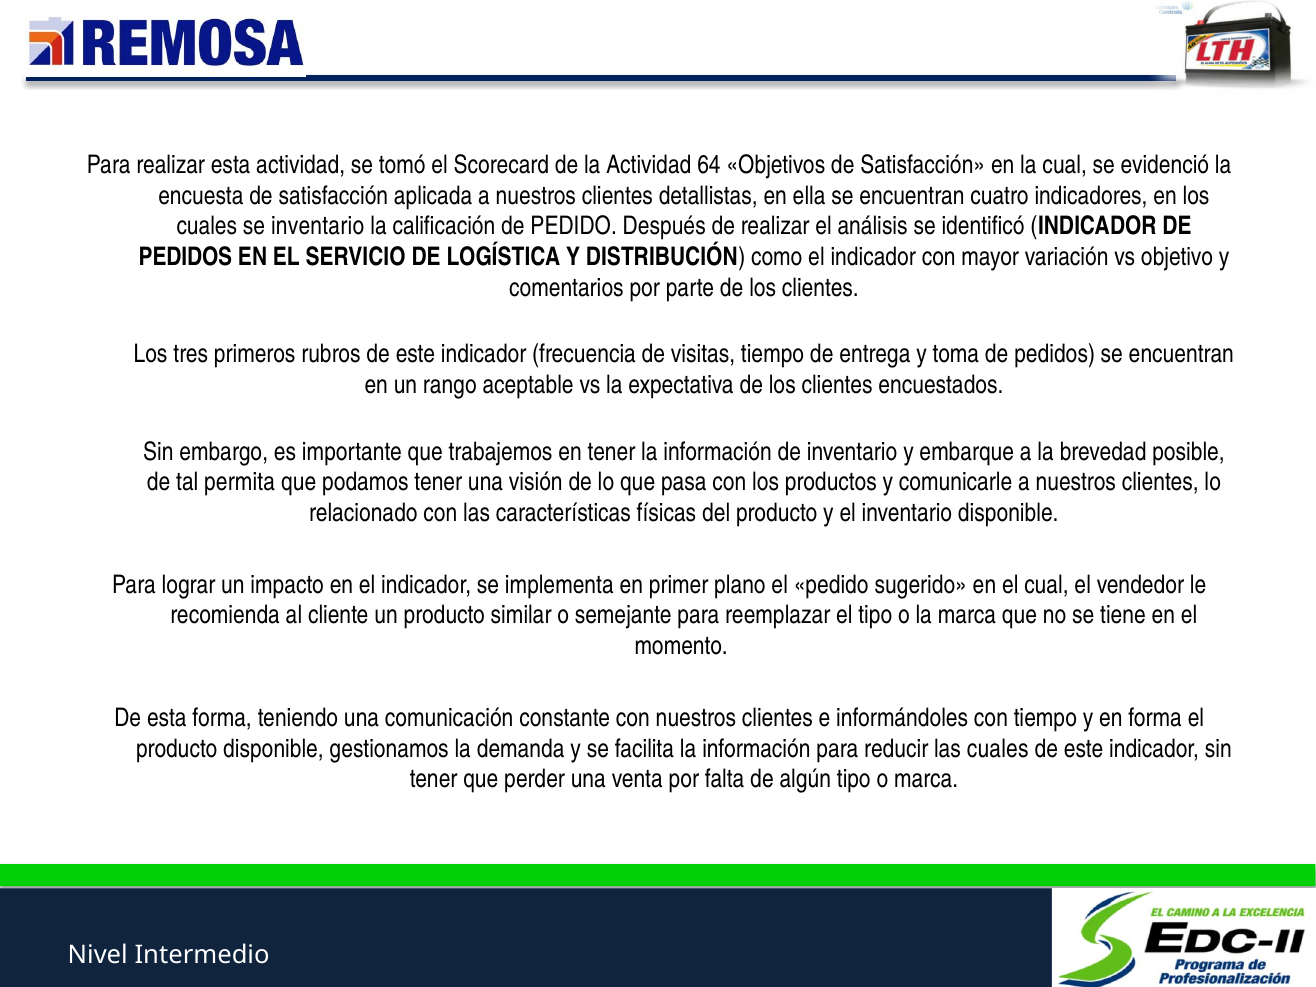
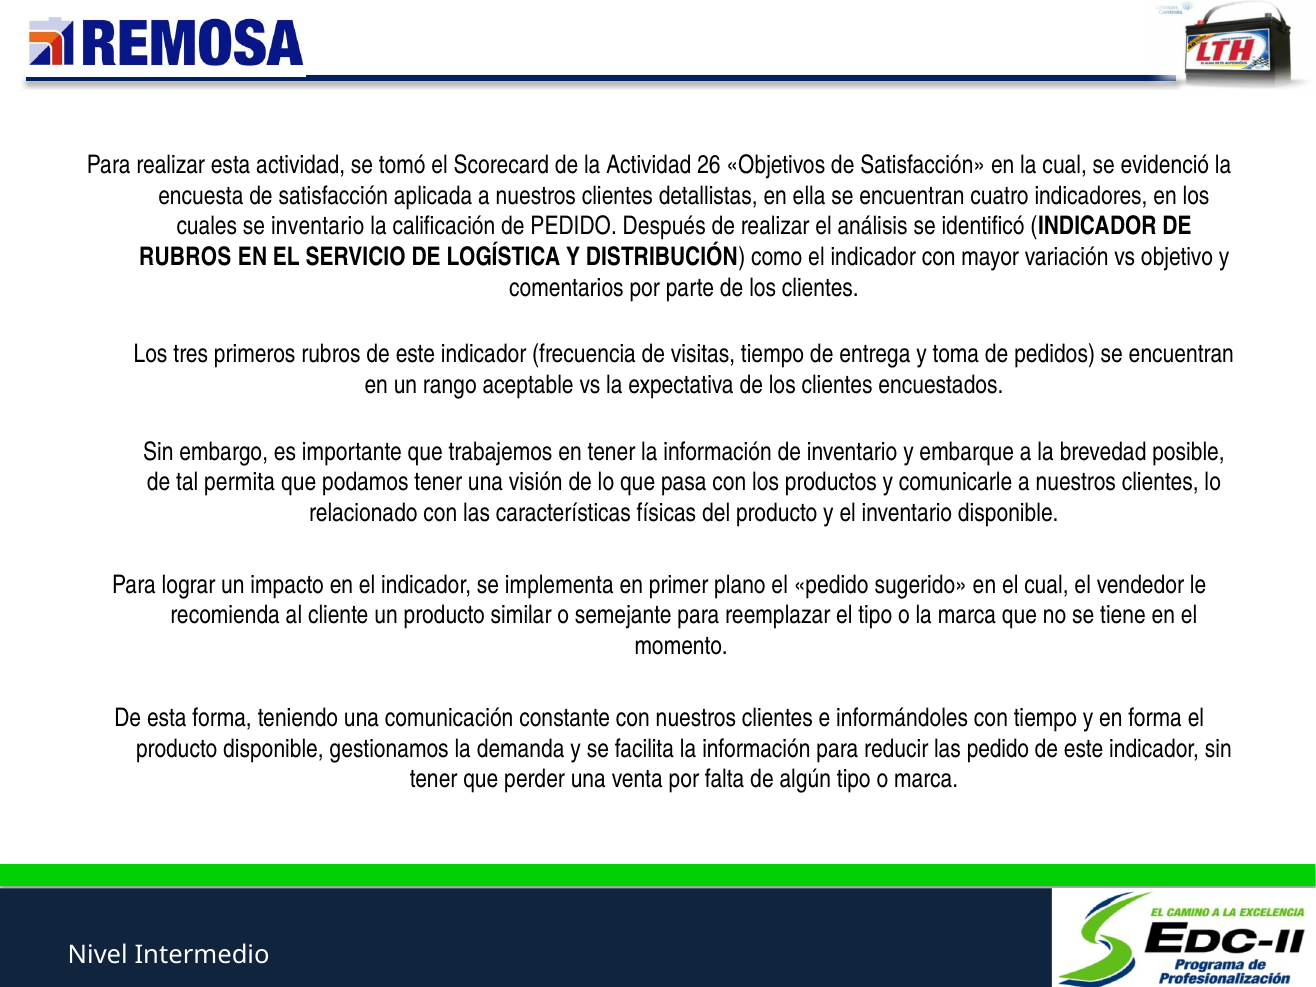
64: 64 -> 26
PEDIDOS at (185, 257): PEDIDOS -> RUBROS
las cuales: cuales -> pedido
